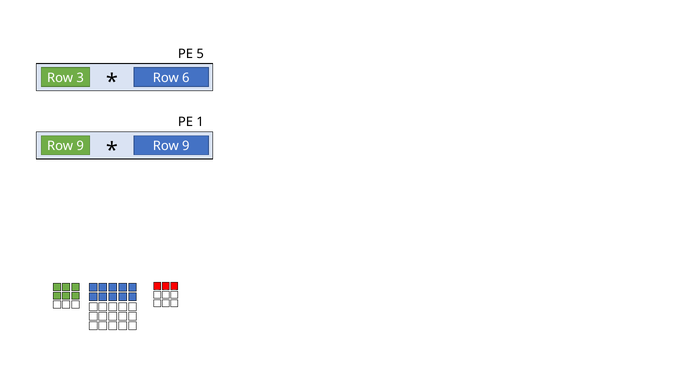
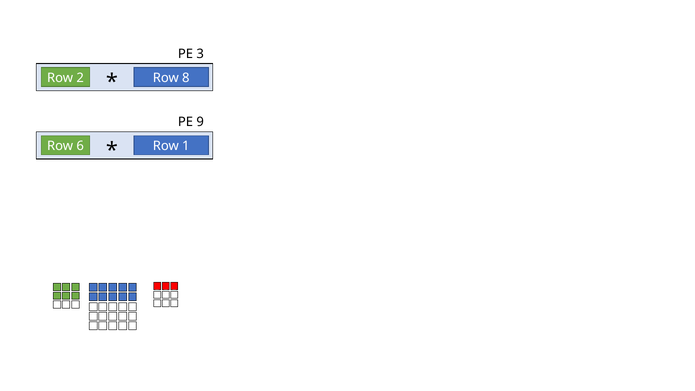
5: 5 -> 3
3: 3 -> 2
6: 6 -> 8
1: 1 -> 9
9 at (80, 146): 9 -> 6
9 at (186, 146): 9 -> 1
